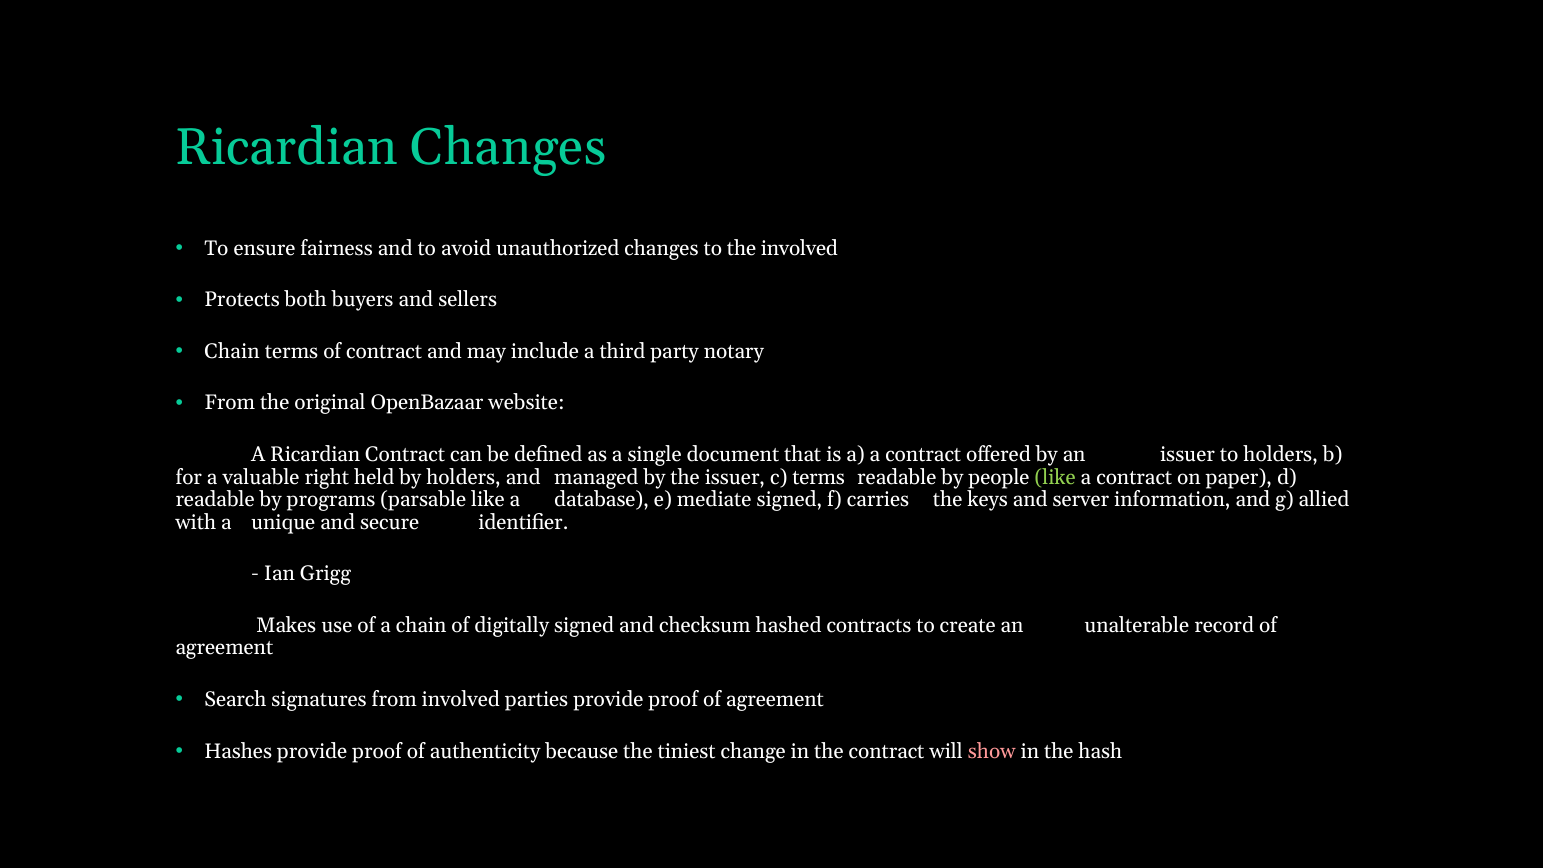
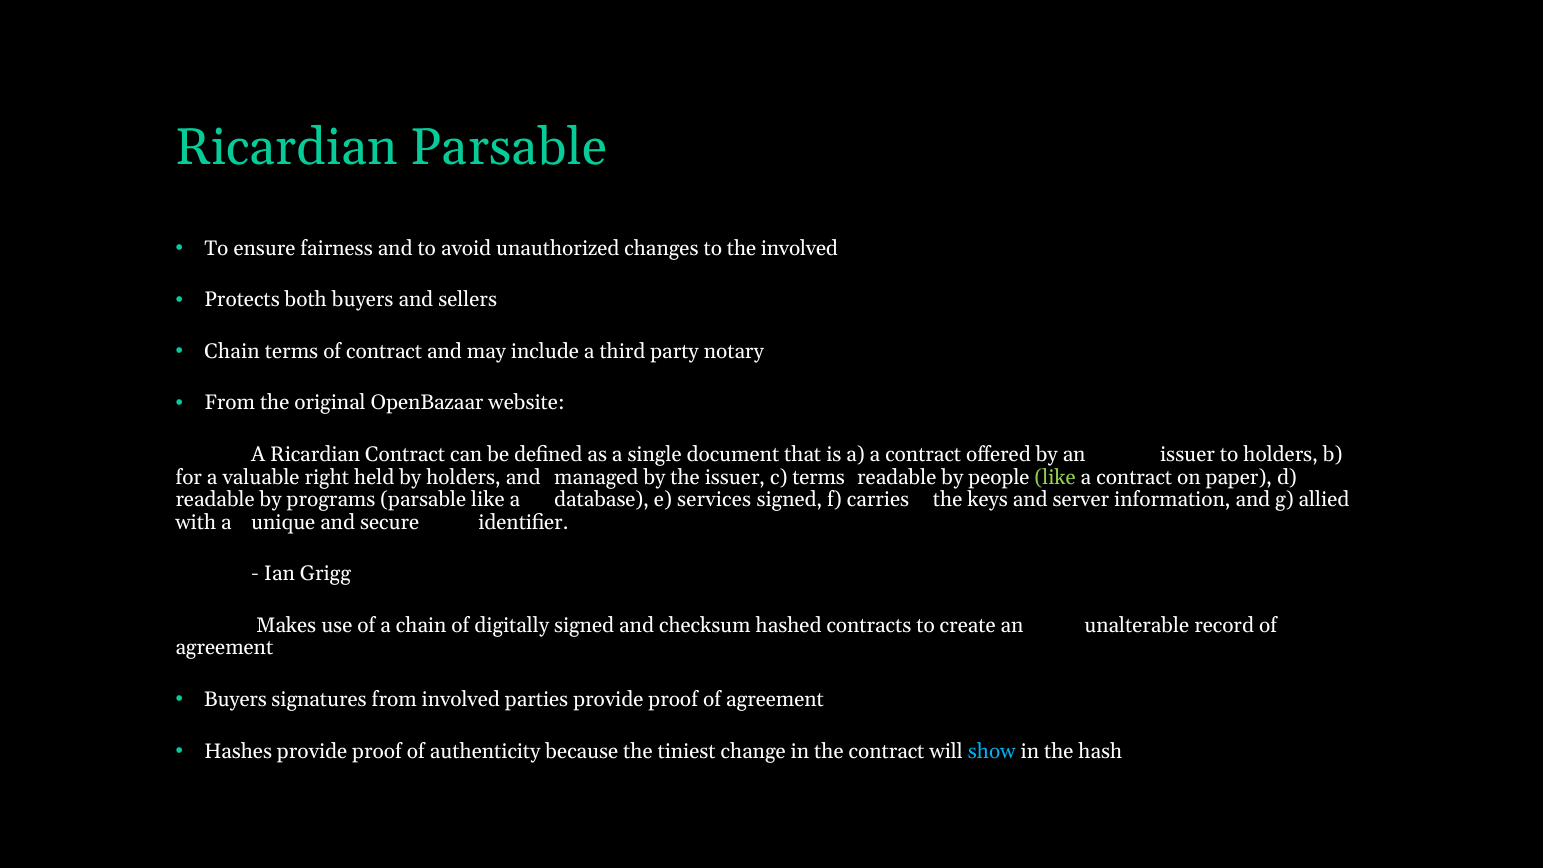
Ricardian Changes: Changes -> Parsable
mediate: mediate -> services
Search at (235, 700): Search -> Buyers
show colour: pink -> light blue
